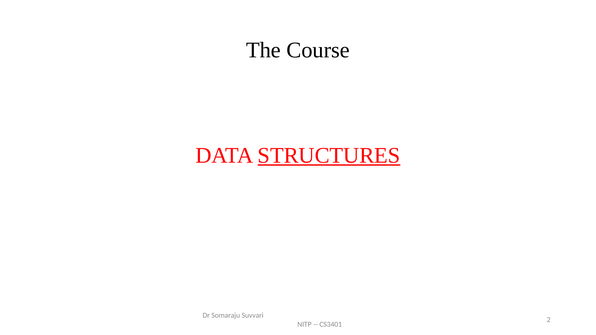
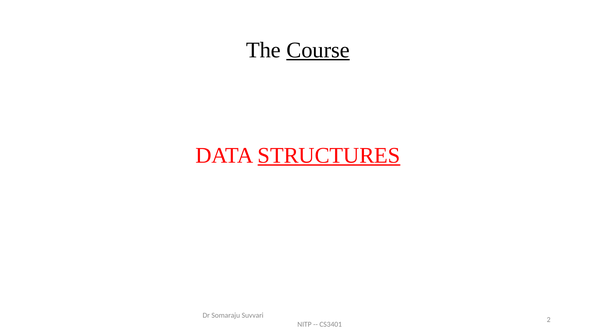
Course underline: none -> present
